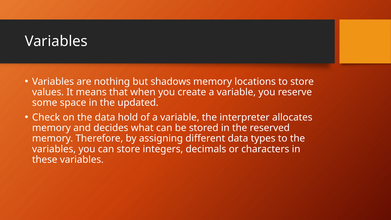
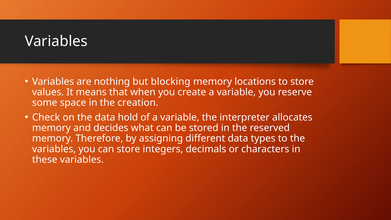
shadows: shadows -> blocking
updated: updated -> creation
